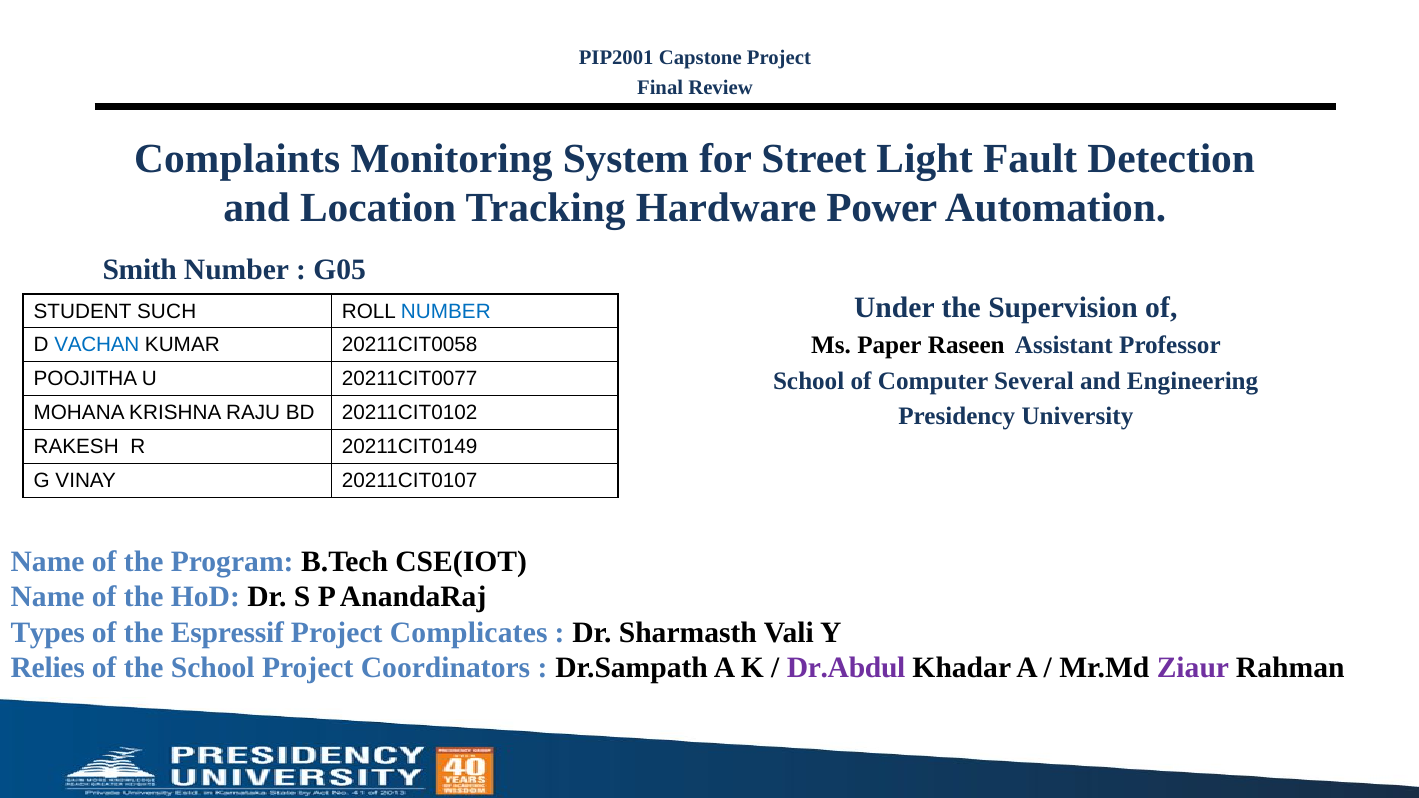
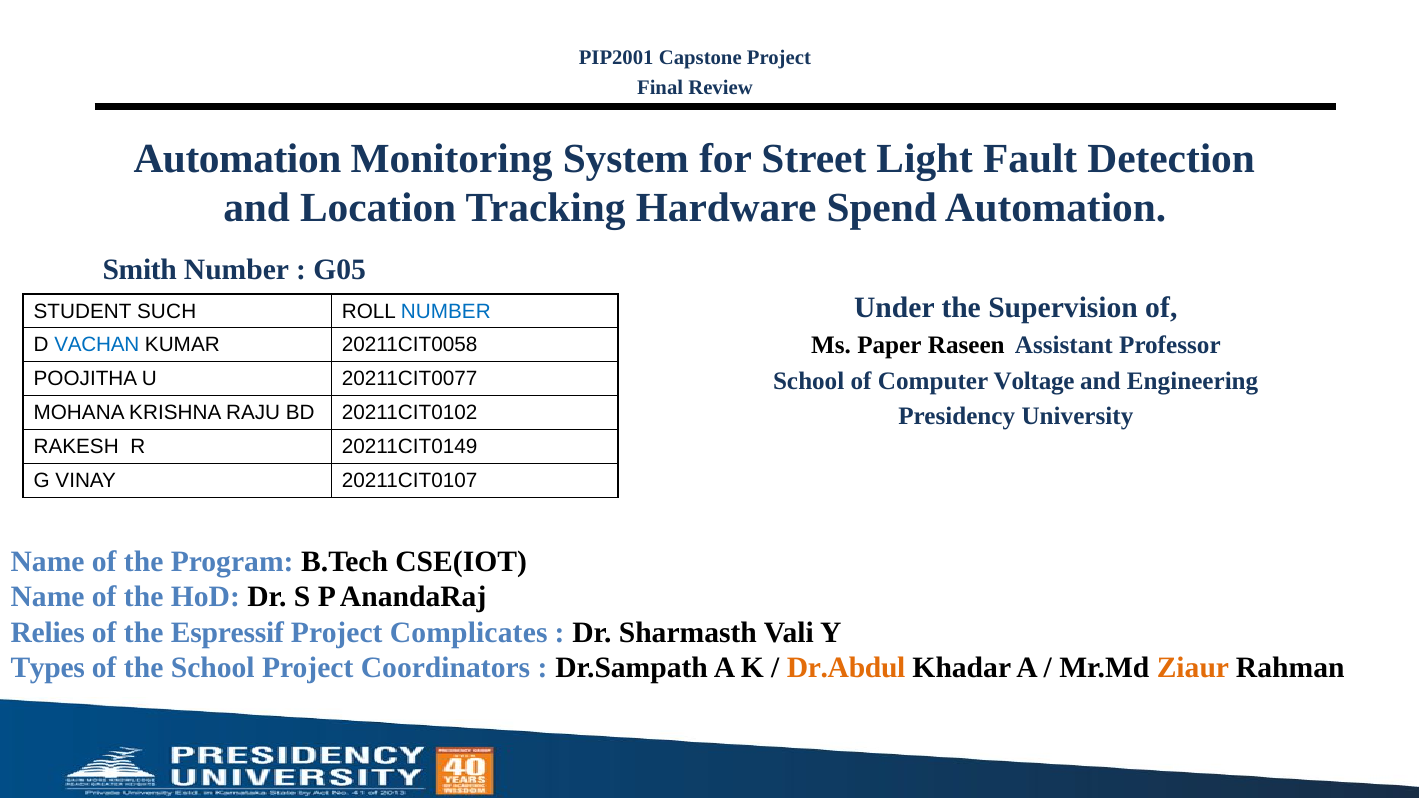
Complaints at (237, 159): Complaints -> Automation
Power: Power -> Spend
Several: Several -> Voltage
Types: Types -> Relies
Relies: Relies -> Types
Dr.Abdul colour: purple -> orange
Ziaur colour: purple -> orange
